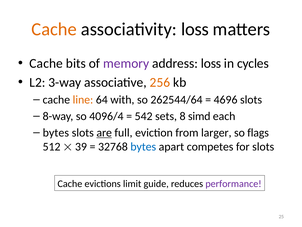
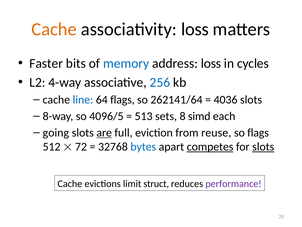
Cache at (46, 63): Cache -> Faster
memory colour: purple -> blue
3-way: 3-way -> 4-way
256 colour: orange -> blue
line colour: orange -> blue
64 with: with -> flags
262544/64: 262544/64 -> 262141/64
4696: 4696 -> 4036
4096/4: 4096/4 -> 4096/5
542: 542 -> 513
bytes at (56, 132): bytes -> going
larger: larger -> reuse
39: 39 -> 72
competes underline: none -> present
slots at (263, 147) underline: none -> present
guide: guide -> struct
